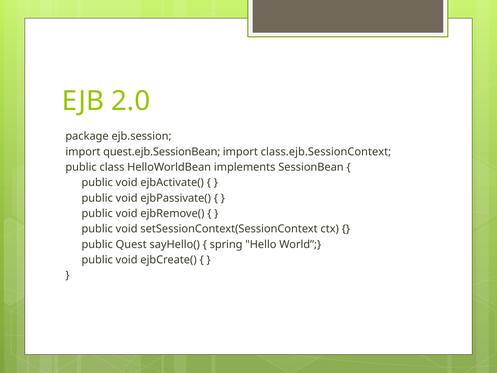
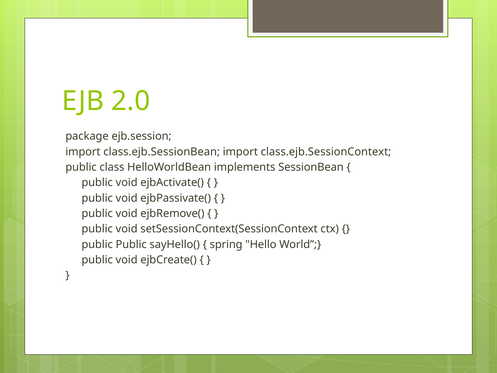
quest.ejb.SessionBean: quest.ejb.SessionBean -> class.ejb.SessionBean
public Quest: Quest -> Public
